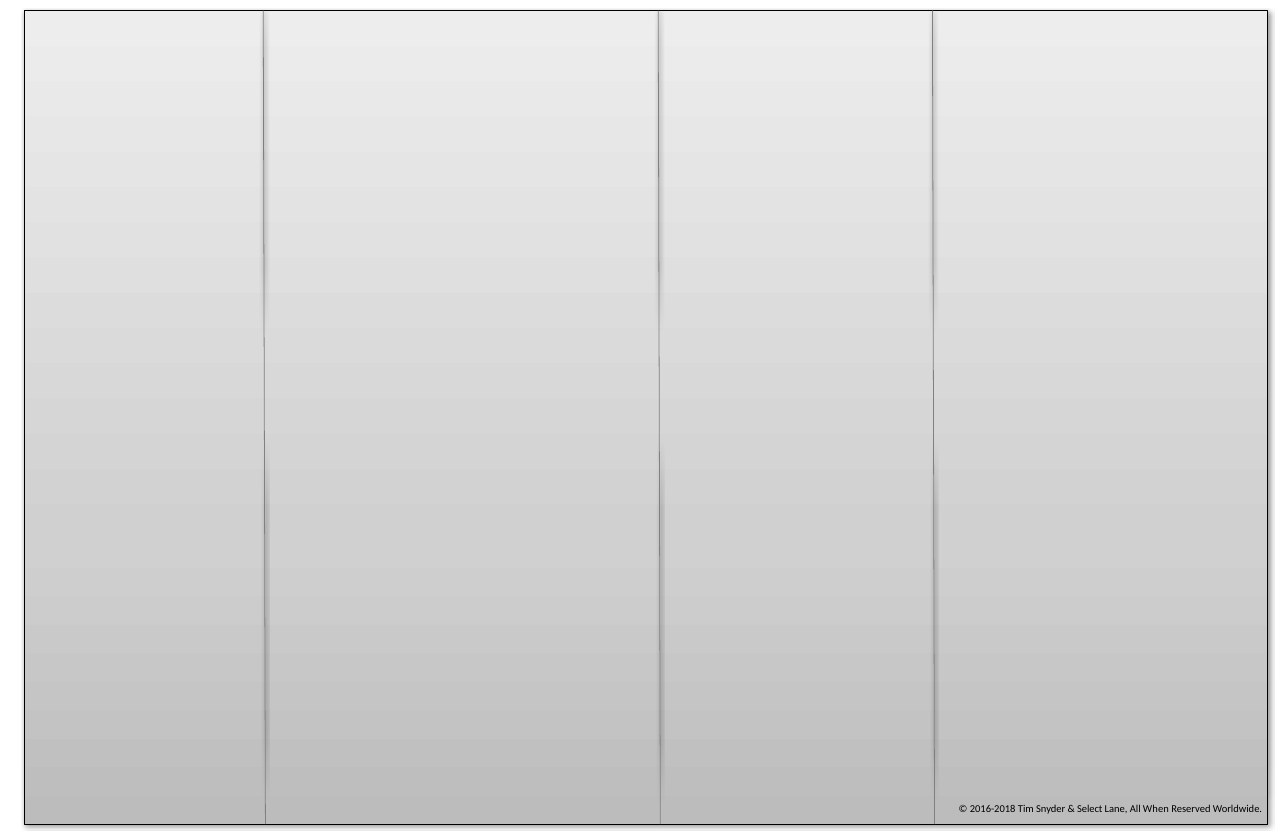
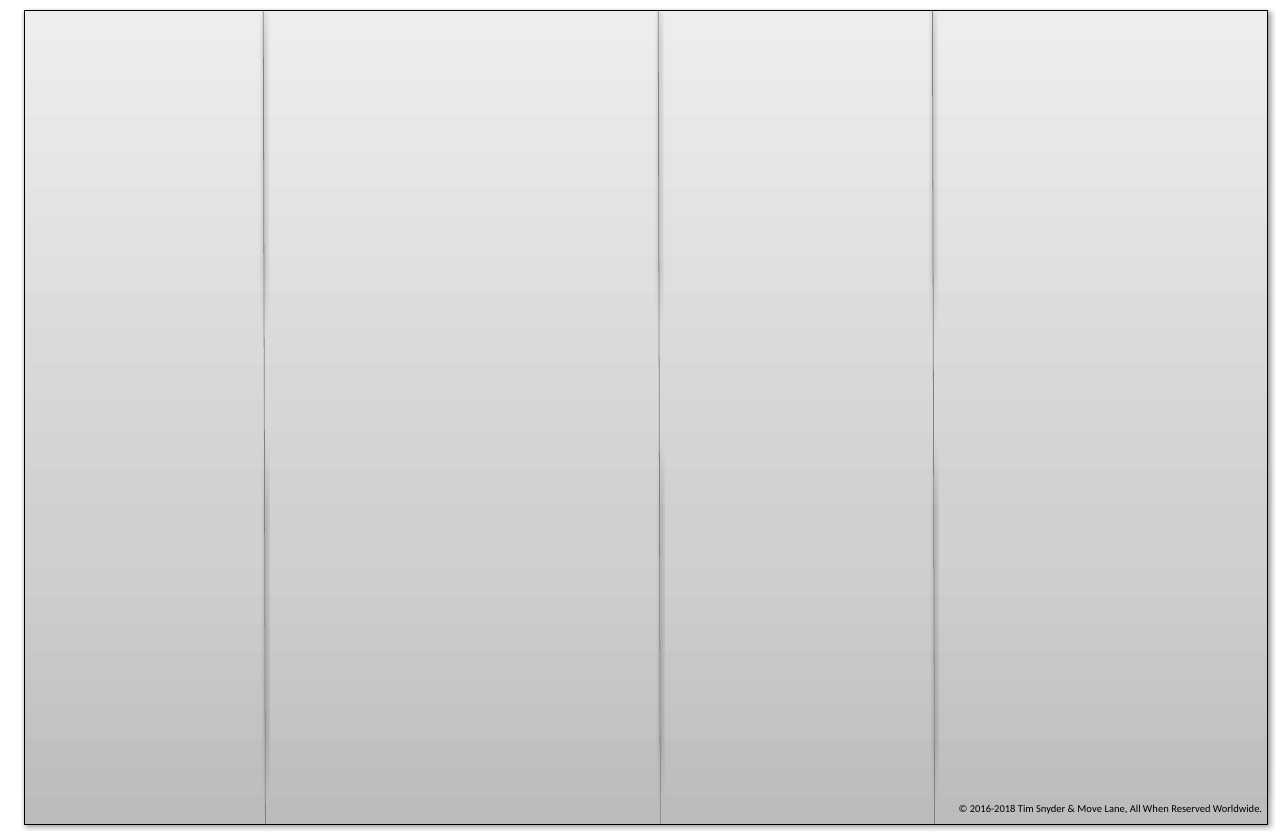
Select: Select -> Move
